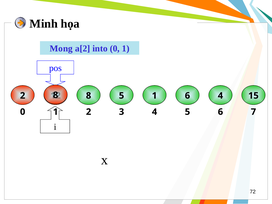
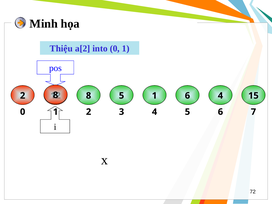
Mong: Mong -> Thiệu
